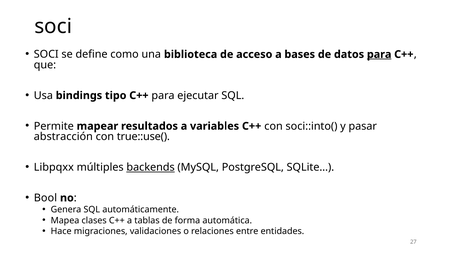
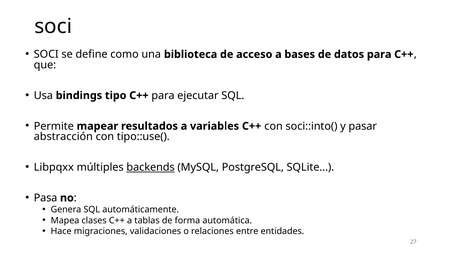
para at (379, 54) underline: present -> none
true::use(: true::use( -> tipo::use(
Bool: Bool -> Pasa
